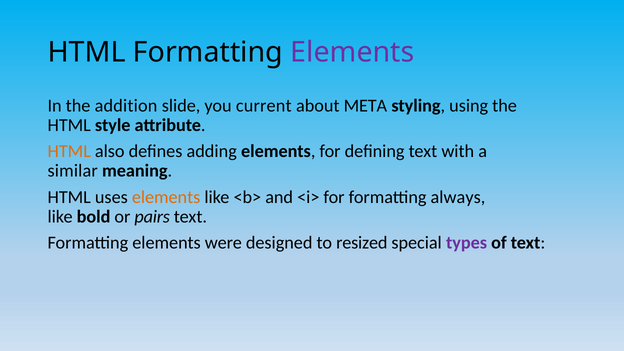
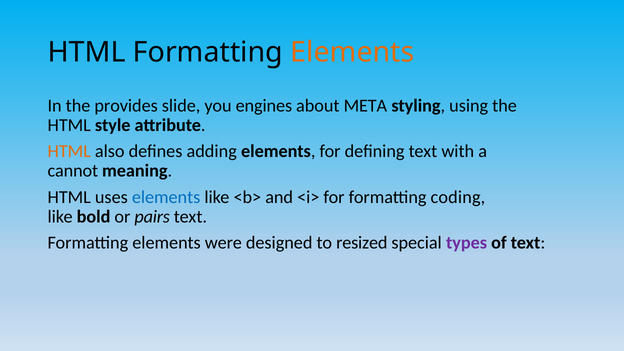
Elements at (352, 52) colour: purple -> orange
addition: addition -> provides
current: current -> engines
similar: similar -> cannot
elements at (166, 197) colour: orange -> blue
always: always -> coding
